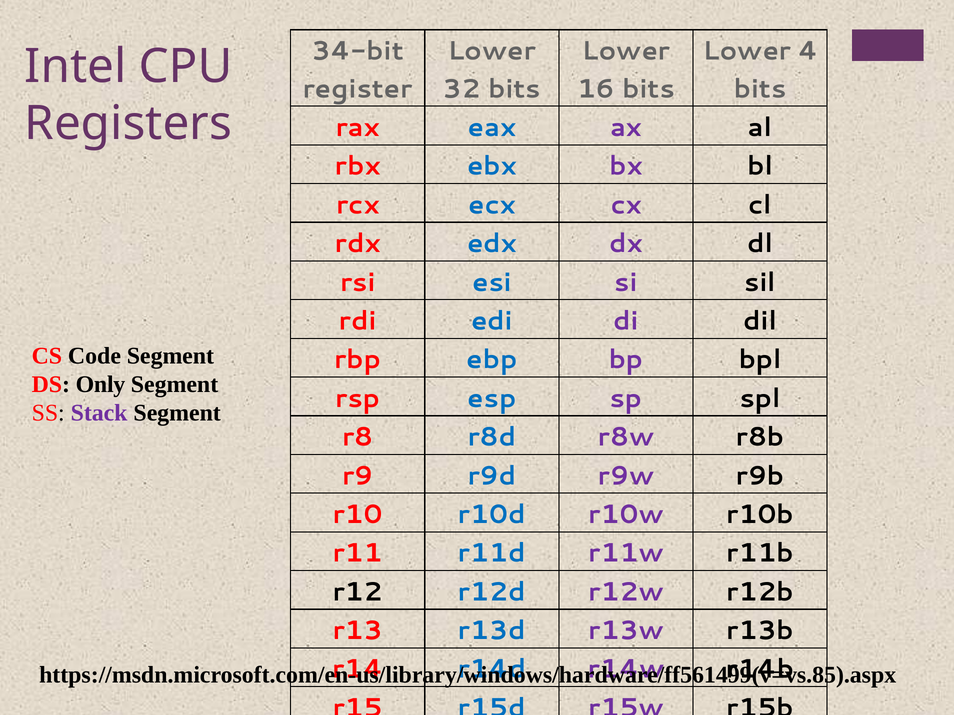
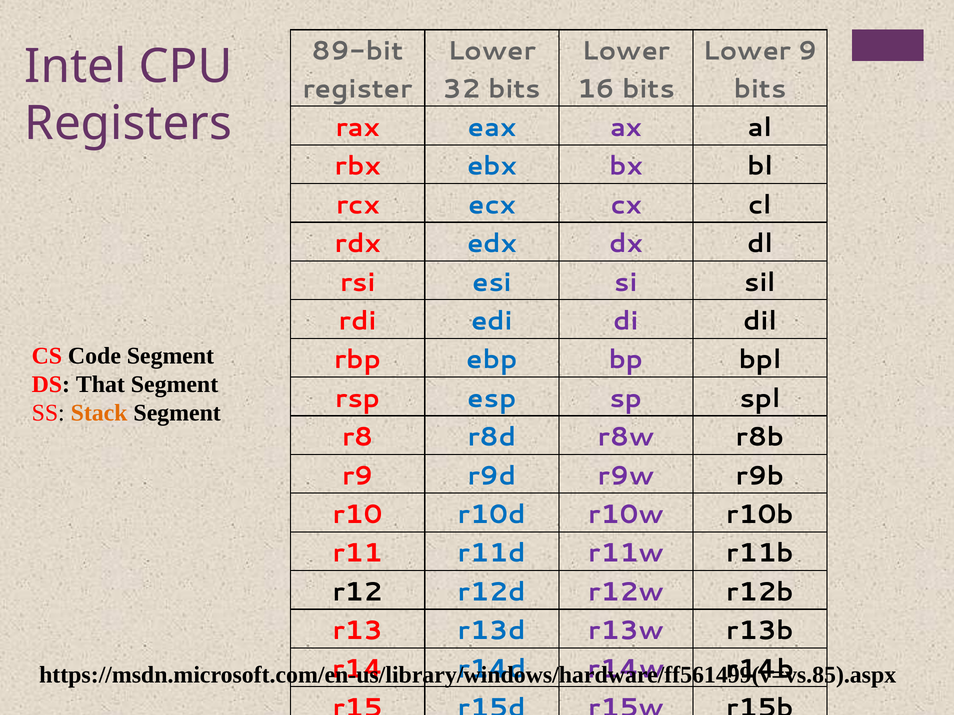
34-bit: 34-bit -> 89-bit
4: 4 -> 9
Only: Only -> That
Stack colour: purple -> orange
